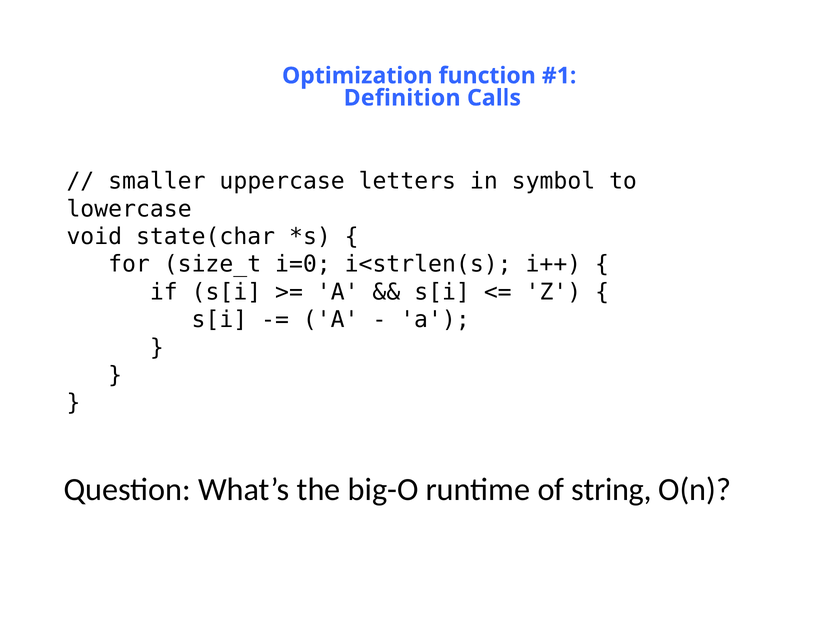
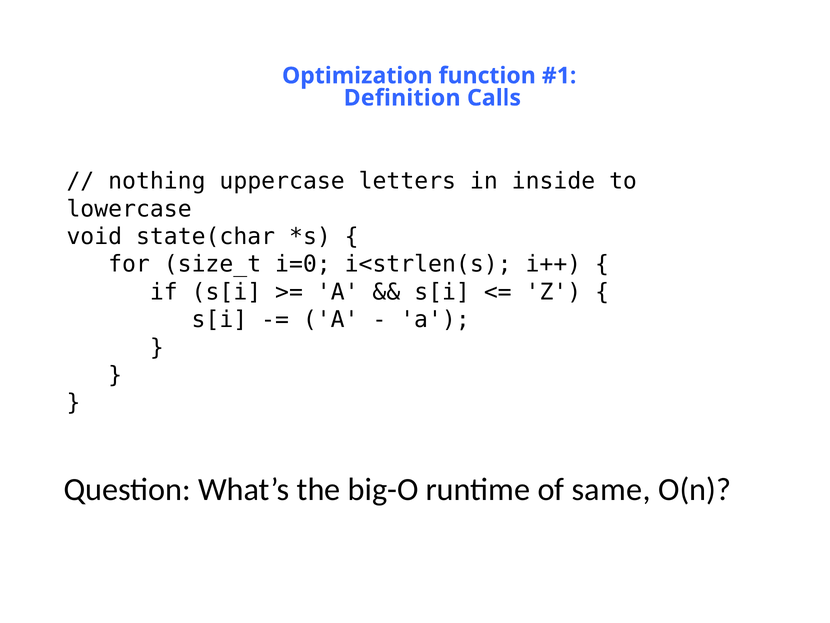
smaller: smaller -> nothing
symbol: symbol -> inside
string: string -> same
